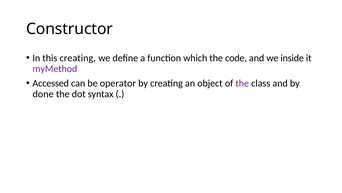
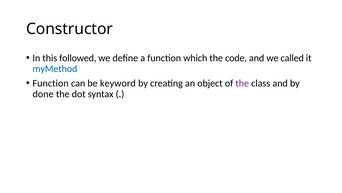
this creating: creating -> followed
inside: inside -> called
myMethod colour: purple -> blue
Accessed at (51, 83): Accessed -> Function
operator: operator -> keyword
